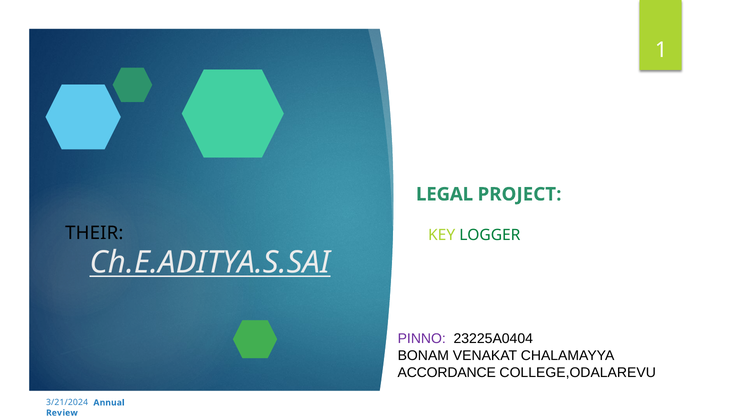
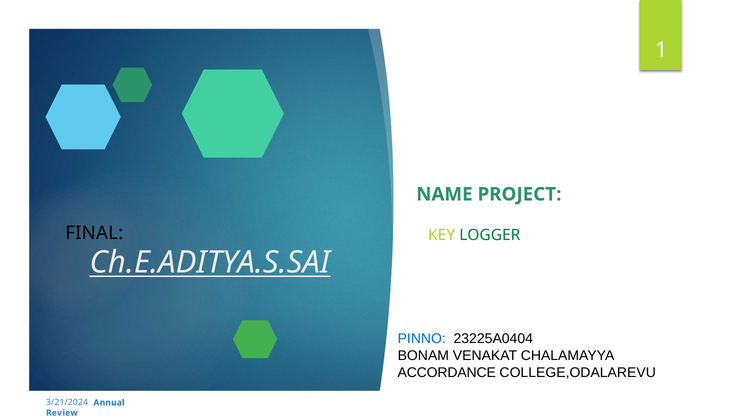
LEGAL: LEGAL -> NAME
THEIR: THEIR -> FINAL
PINNO colour: purple -> blue
